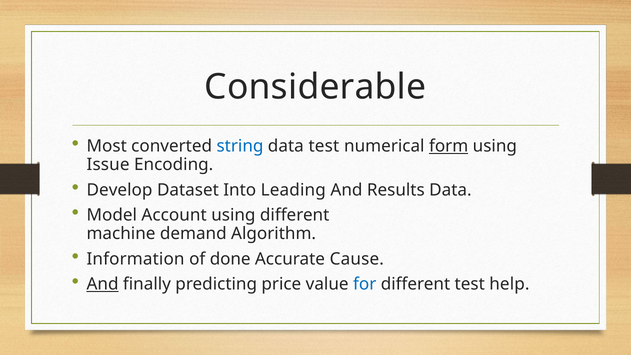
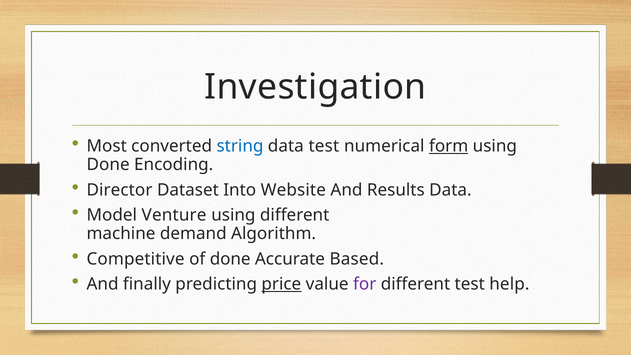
Considerable: Considerable -> Investigation
Issue at (108, 165): Issue -> Done
Develop: Develop -> Director
Leading: Leading -> Website
Account: Account -> Venture
Information: Information -> Competitive
Cause: Cause -> Based
And at (103, 284) underline: present -> none
price underline: none -> present
for colour: blue -> purple
